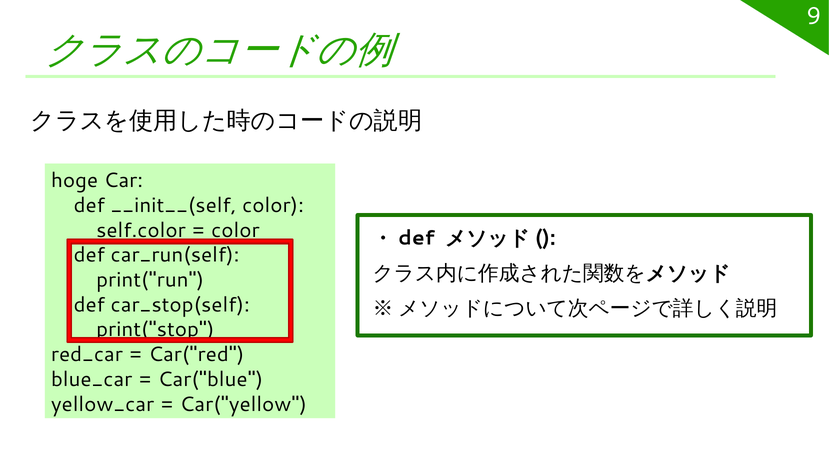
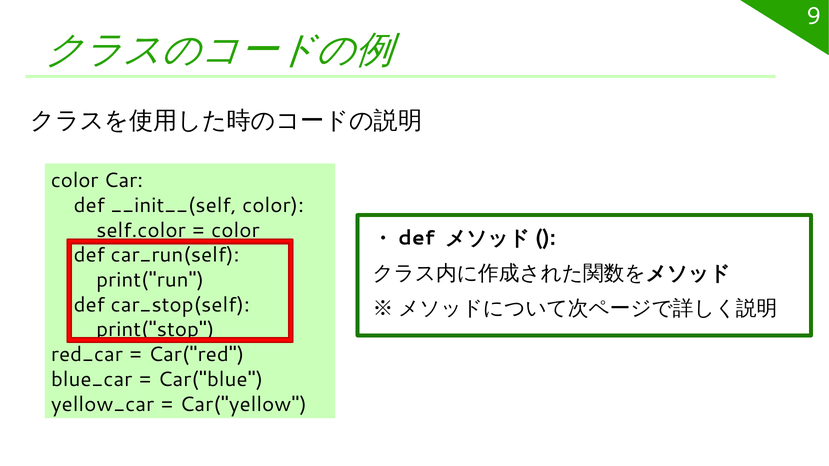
hoge at (75, 181): hoge -> color
